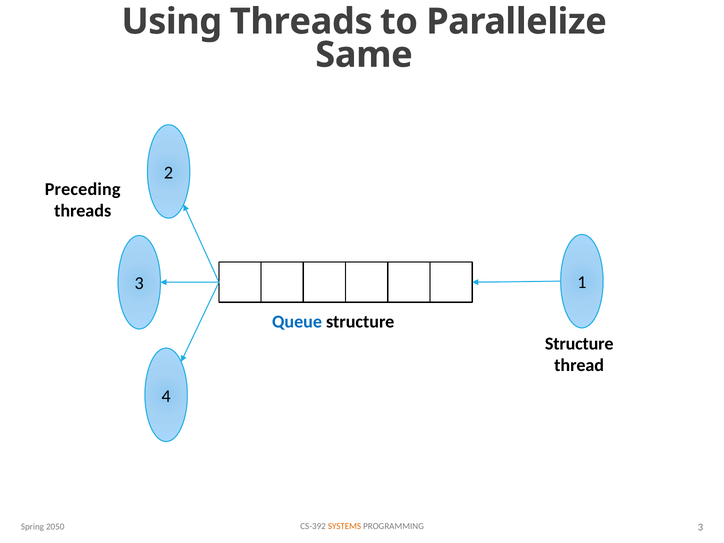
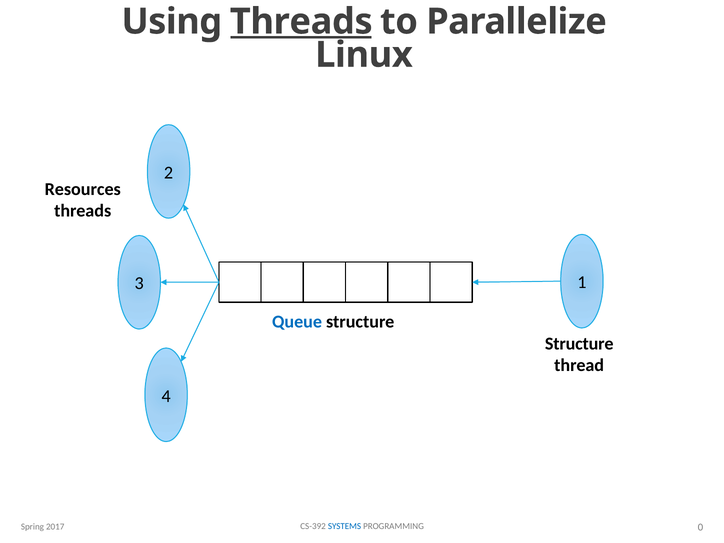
Threads at (301, 22) underline: none -> present
Same: Same -> Linux
Preceding: Preceding -> Resources
2050: 2050 -> 2017
SYSTEMS colour: orange -> blue
PROGRAMMING 3: 3 -> 0
